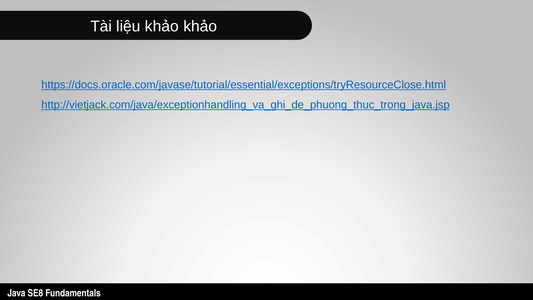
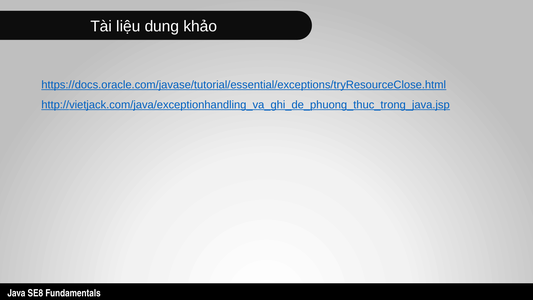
liệu khảo: khảo -> dung
